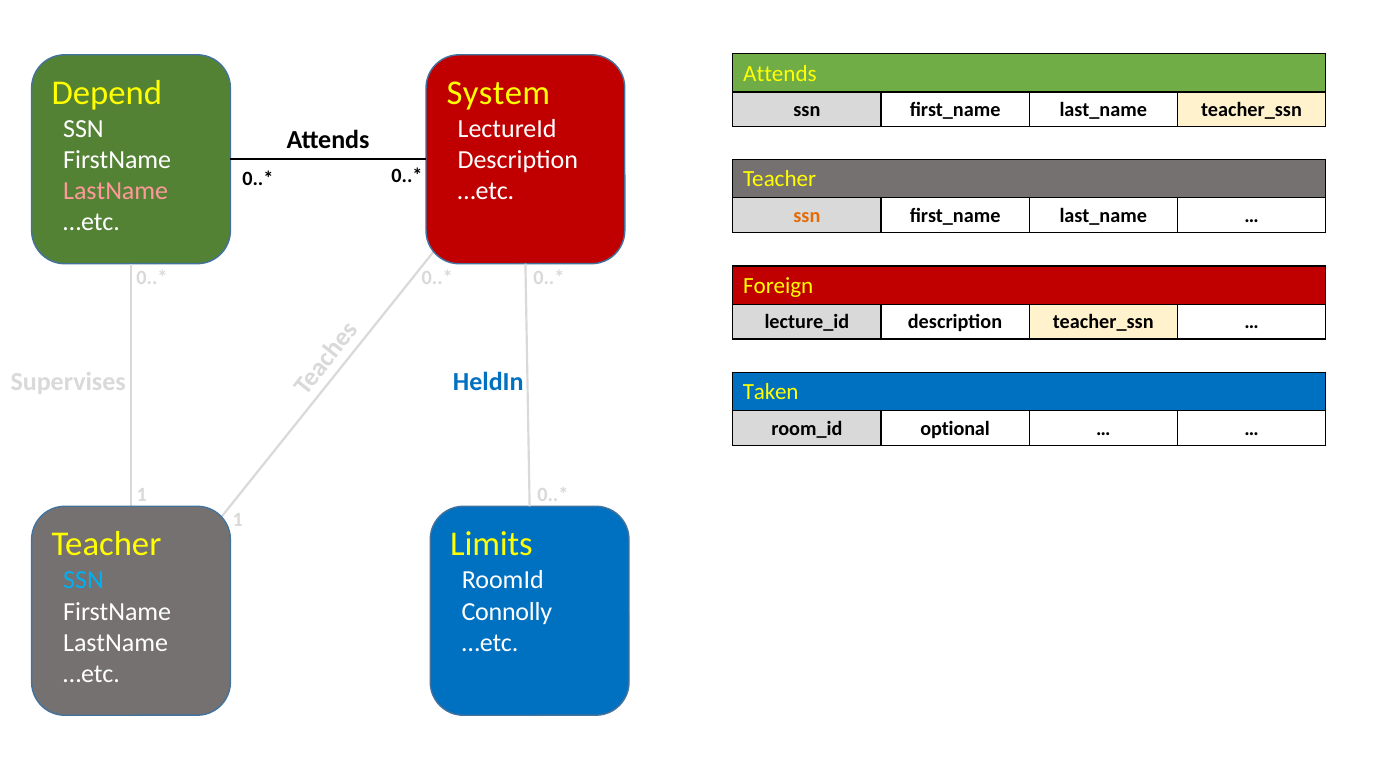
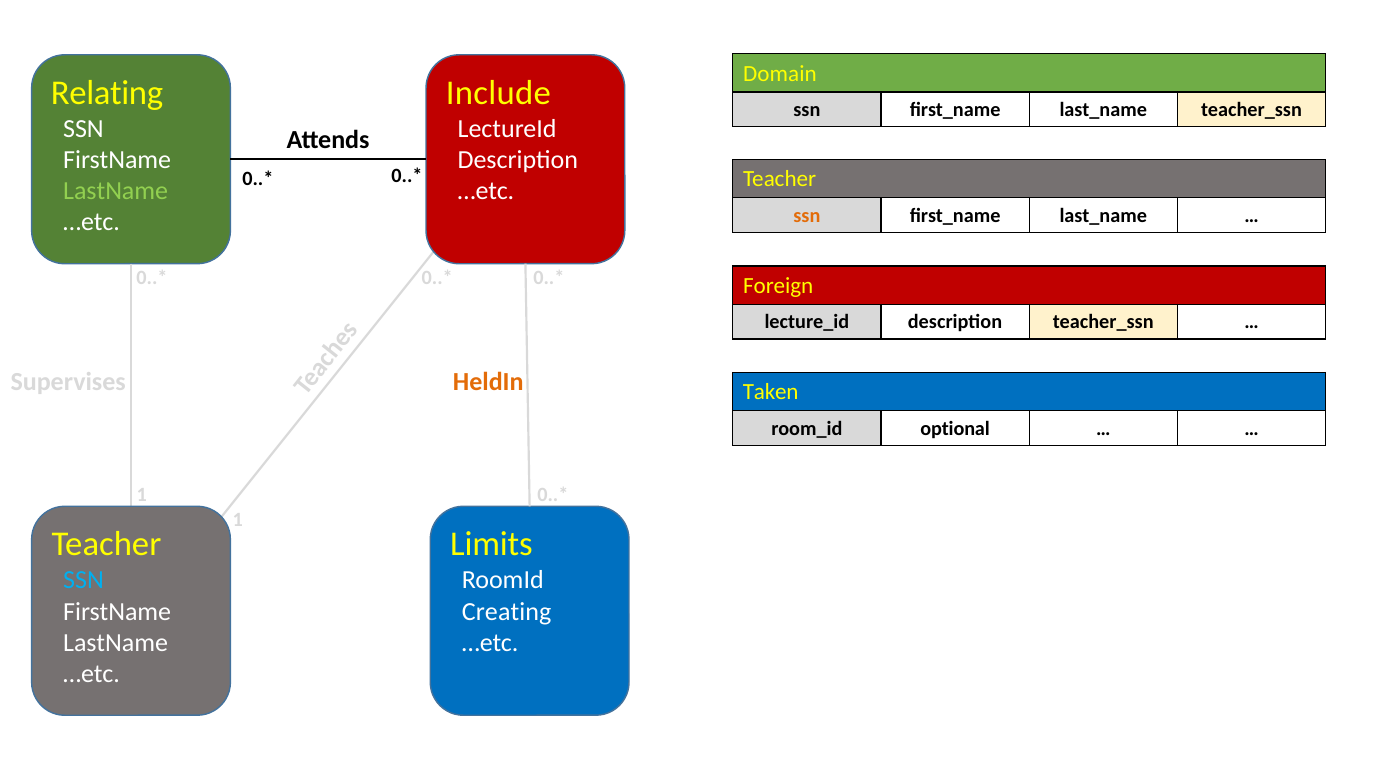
Attends at (780, 73): Attends -> Domain
Depend: Depend -> Relating
System: System -> Include
LastName at (116, 191) colour: pink -> light green
HeldIn colour: blue -> orange
Connolly: Connolly -> Creating
